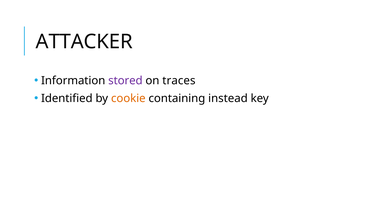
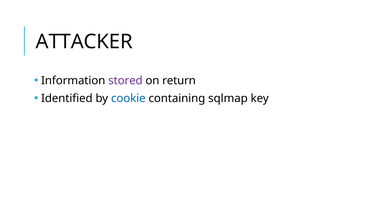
traces: traces -> return
cookie colour: orange -> blue
instead: instead -> sqlmap
